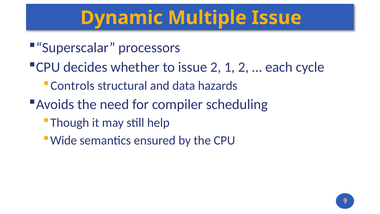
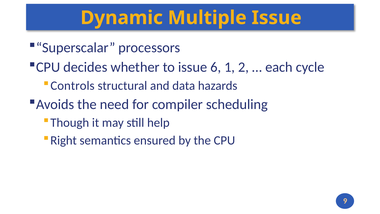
issue 2: 2 -> 6
Wide: Wide -> Right
